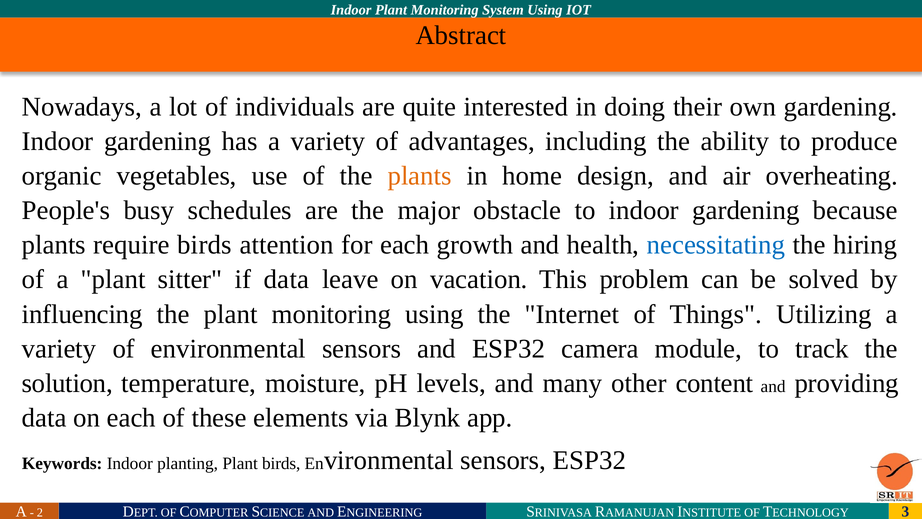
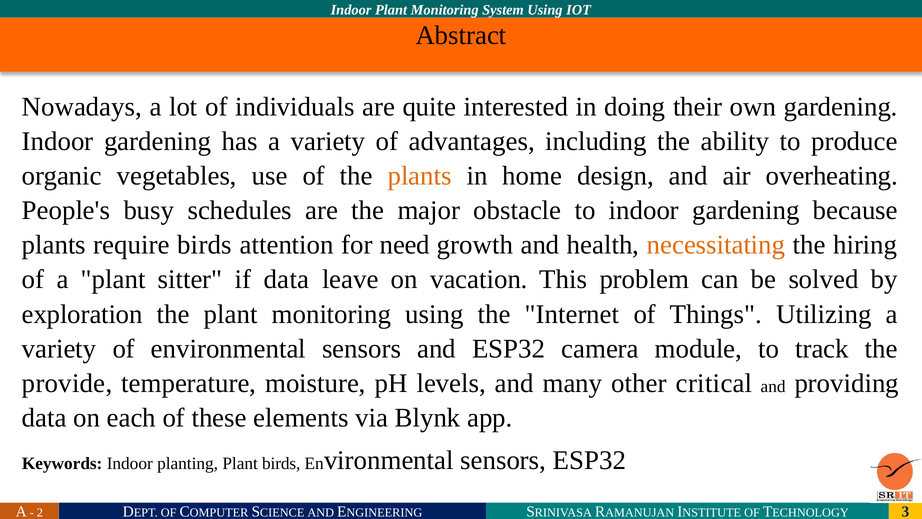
for each: each -> need
necessitating colour: blue -> orange
influencing: influencing -> exploration
solution: solution -> provide
content: content -> critical
